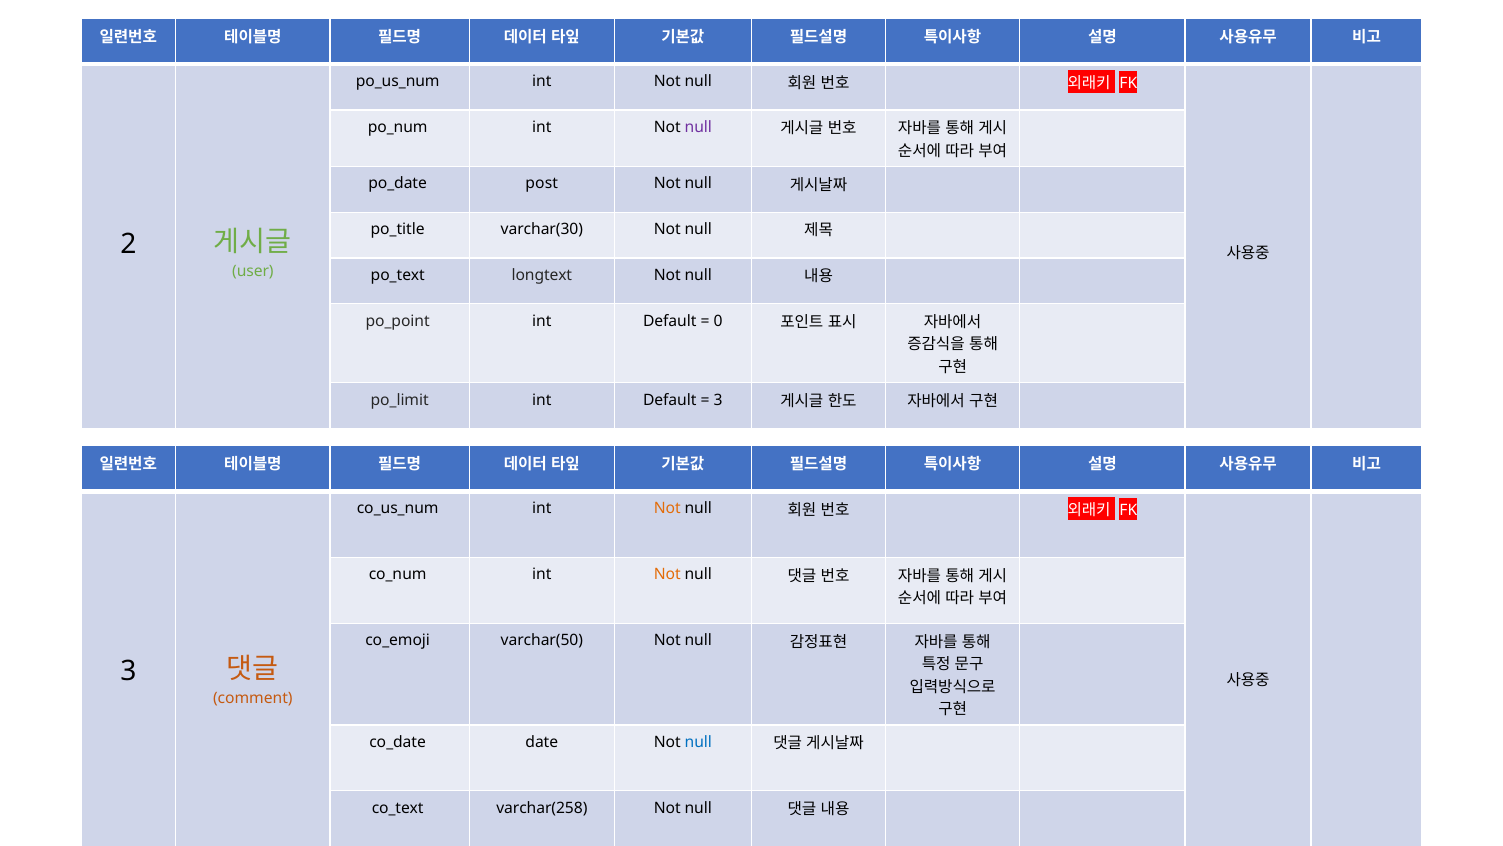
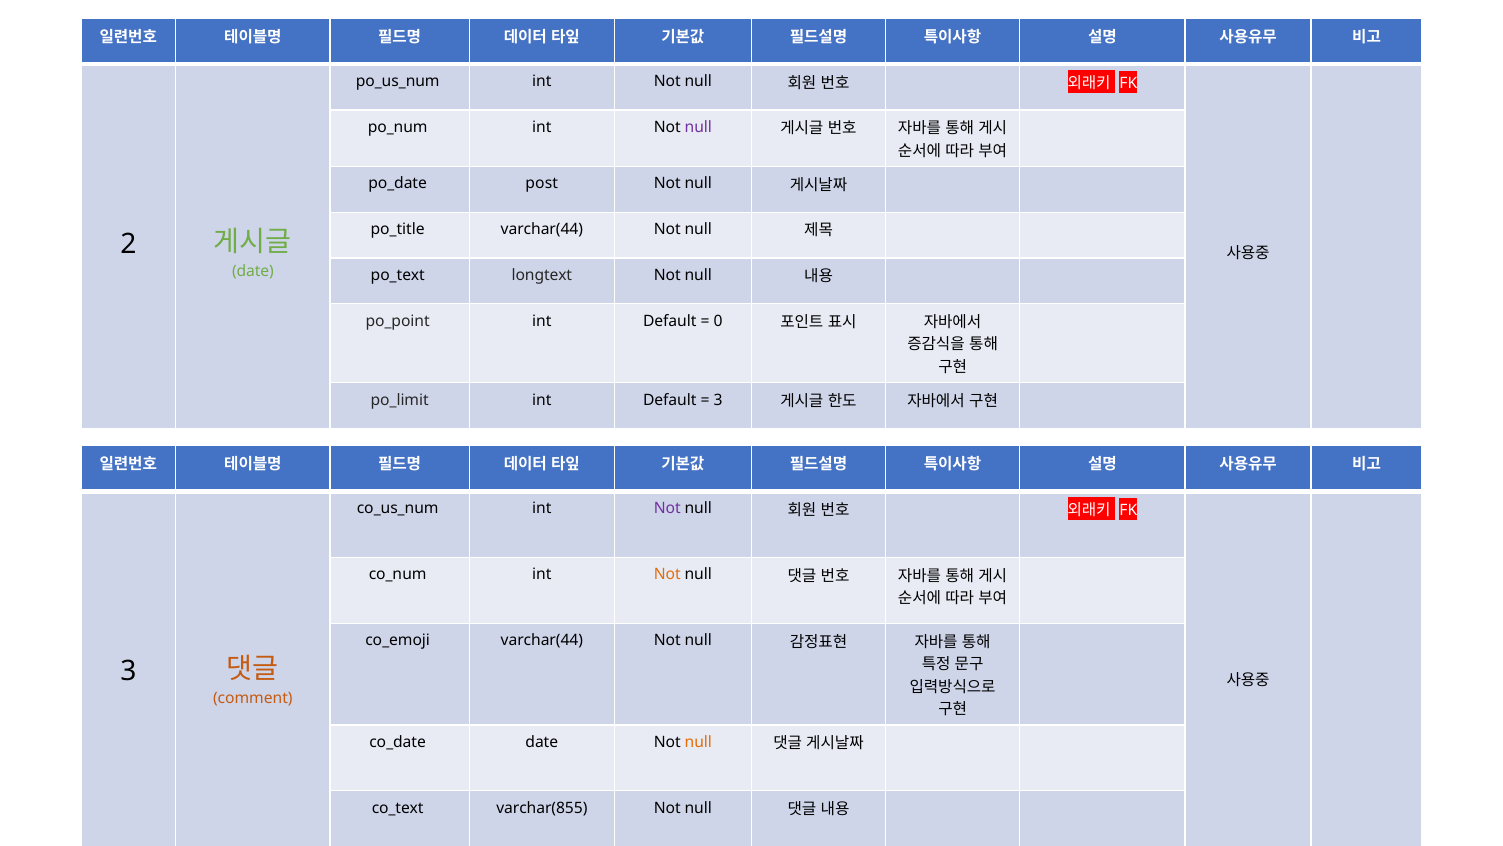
varchar(30 at (542, 229): varchar(30 -> varchar(44
user at (253, 271): user -> date
Not at (667, 508) colour: orange -> purple
varchar(50 at (542, 640): varchar(50 -> varchar(44
null at (698, 742) colour: blue -> orange
varchar(258: varchar(258 -> varchar(855
